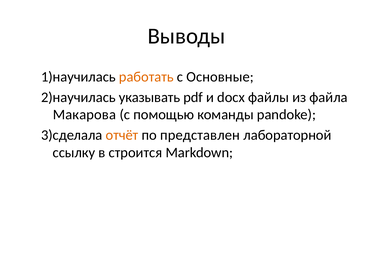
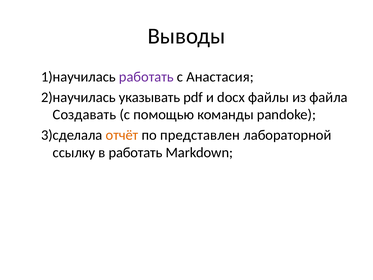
работать at (146, 77) colour: orange -> purple
Основные: Основные -> Анастасия
Макарова: Макарова -> Создавать
в строится: строится -> работать
